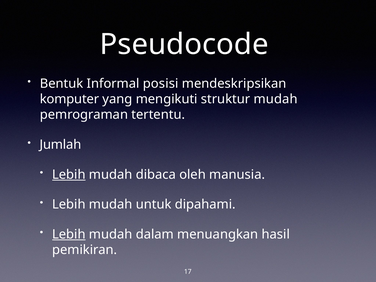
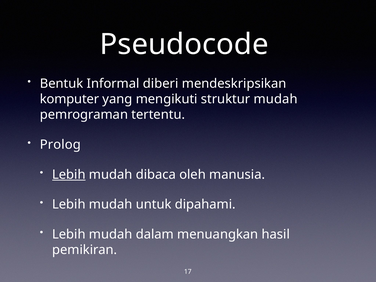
posisi: posisi -> diberi
Jumlah: Jumlah -> Prolog
Lebih at (69, 234) underline: present -> none
